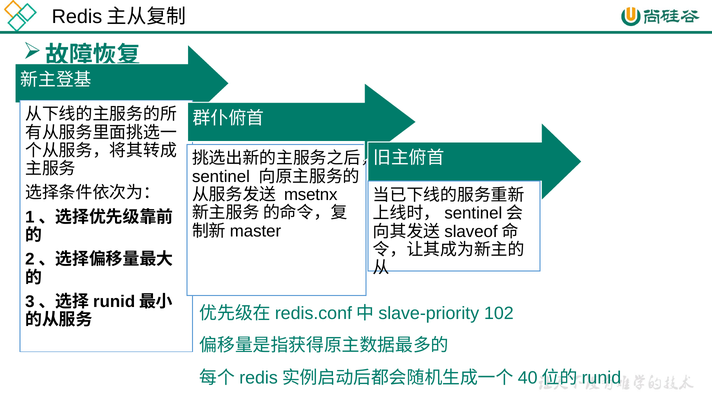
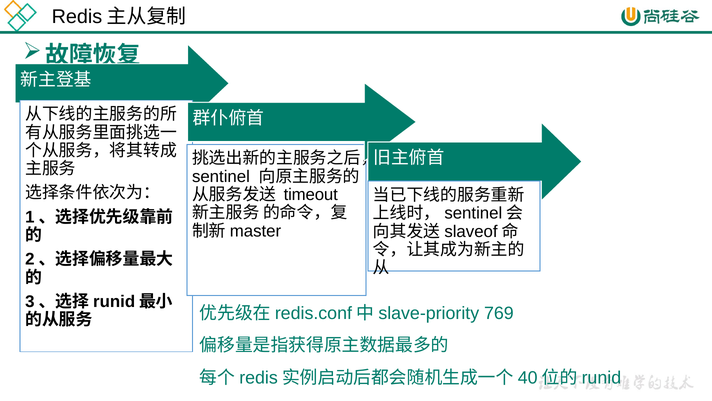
msetnx: msetnx -> timeout
102: 102 -> 769
